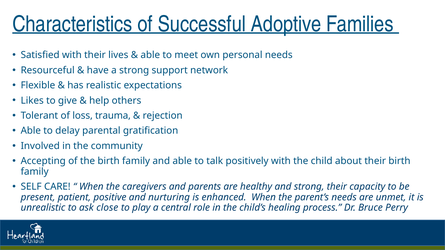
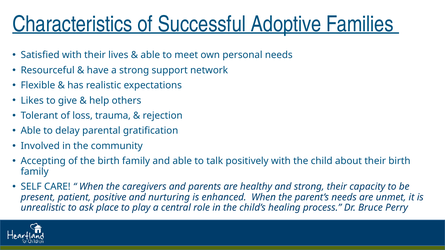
close: close -> place
